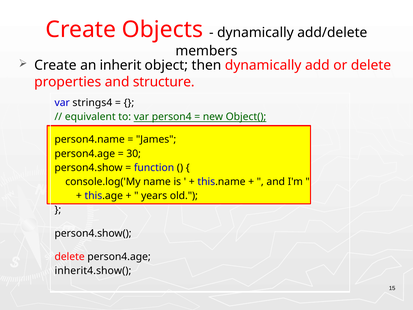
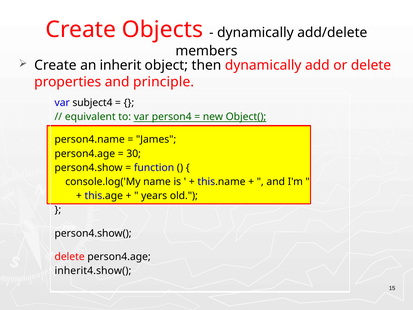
structure: structure -> principle
strings4: strings4 -> subject4
